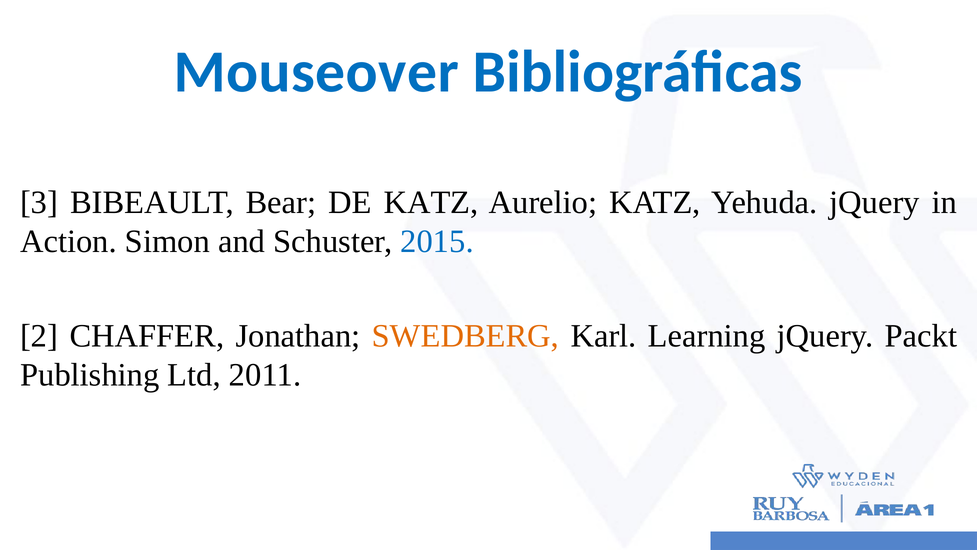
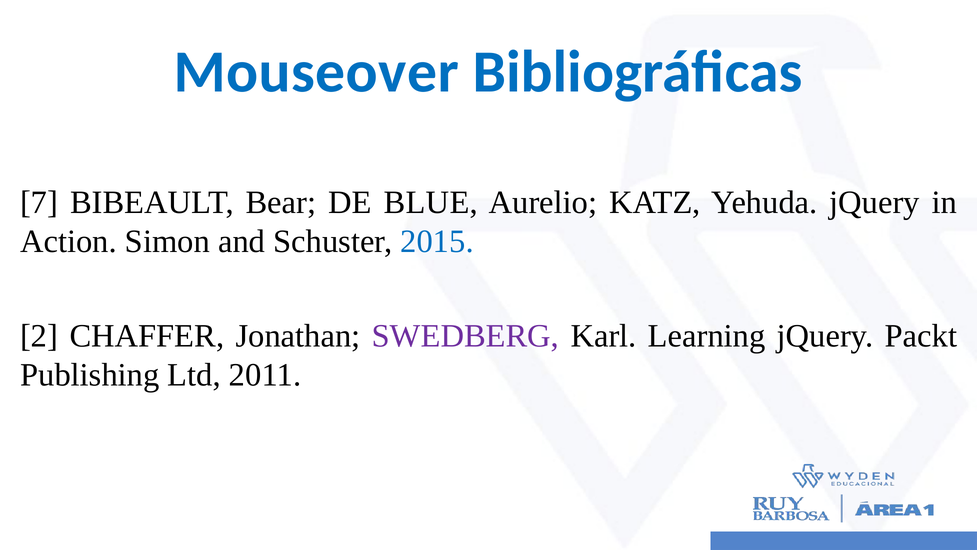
3: 3 -> 7
DE KATZ: KATZ -> BLUE
SWEDBERG colour: orange -> purple
